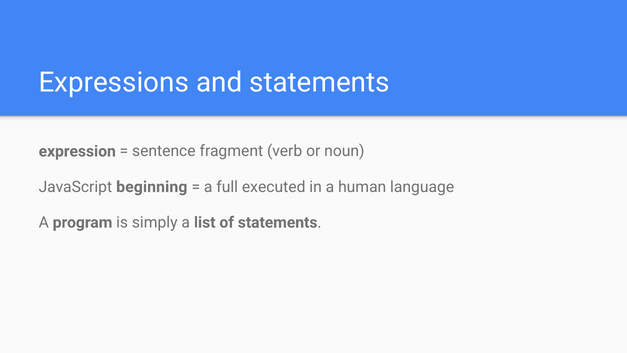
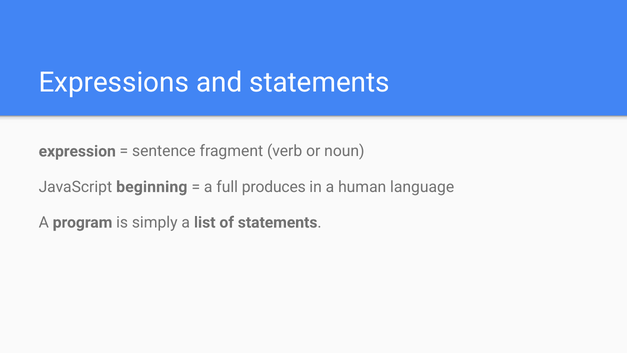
executed: executed -> produces
